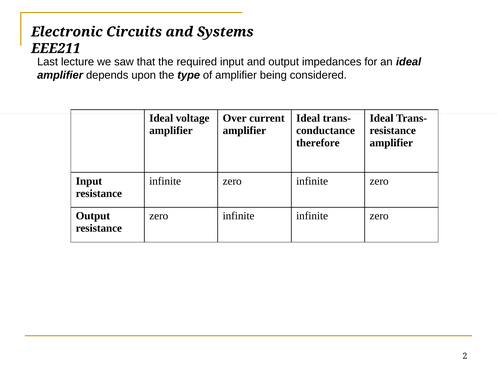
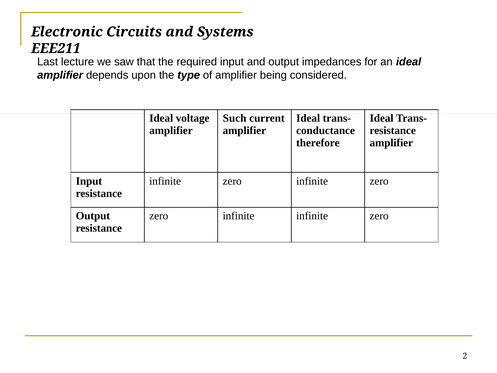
Over: Over -> Such
